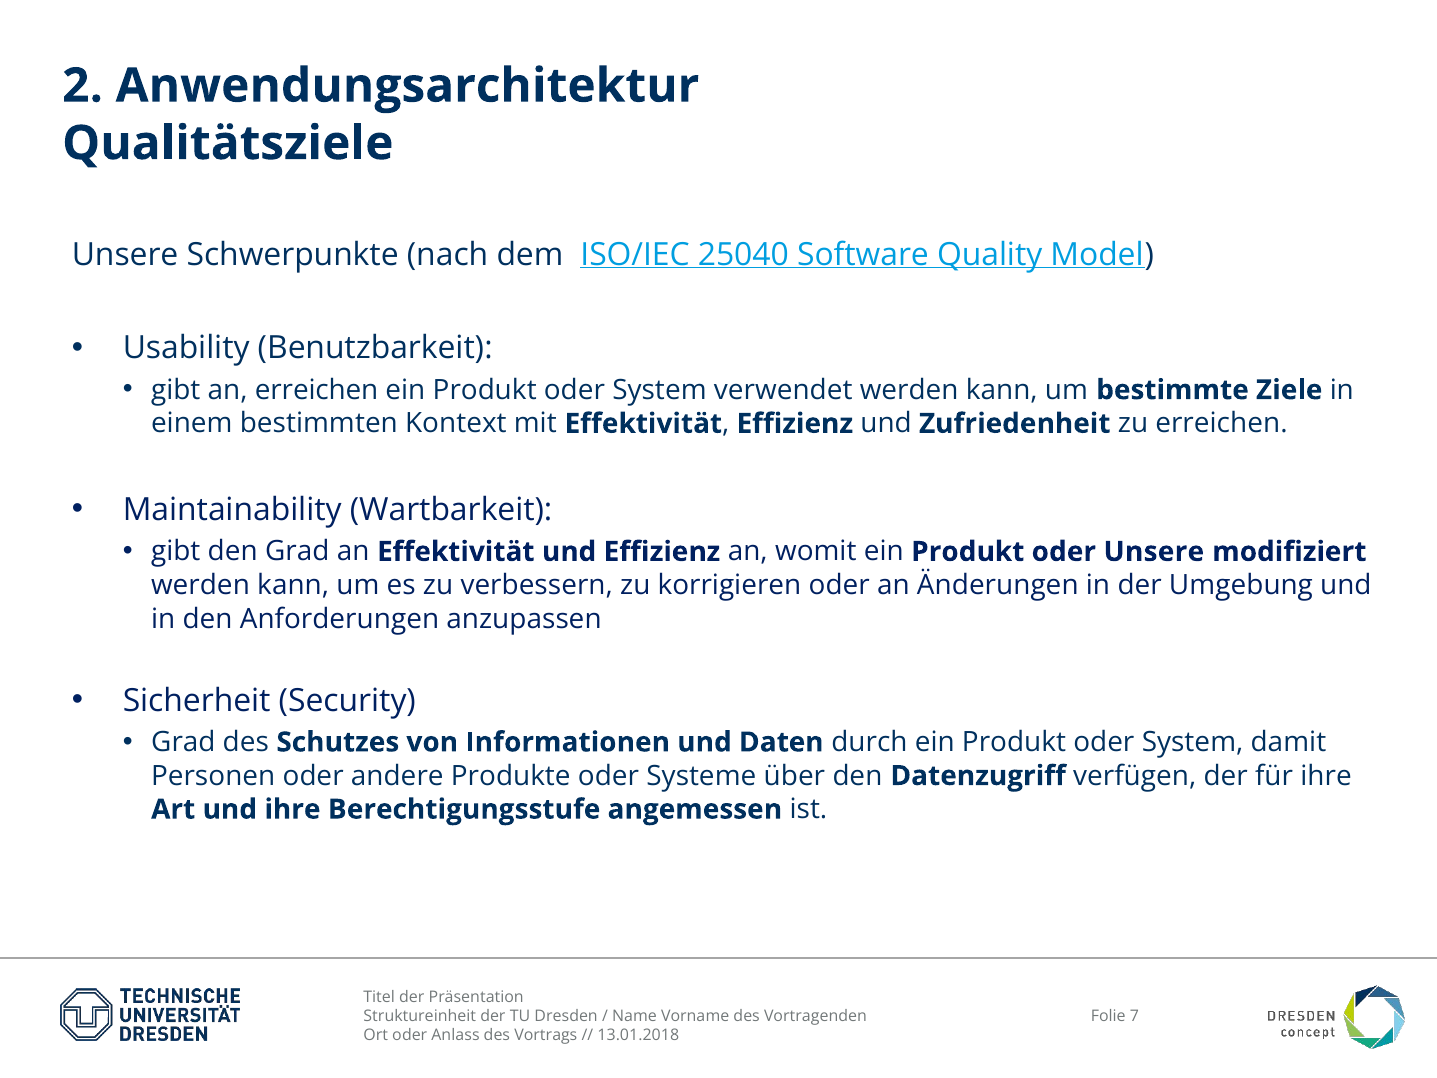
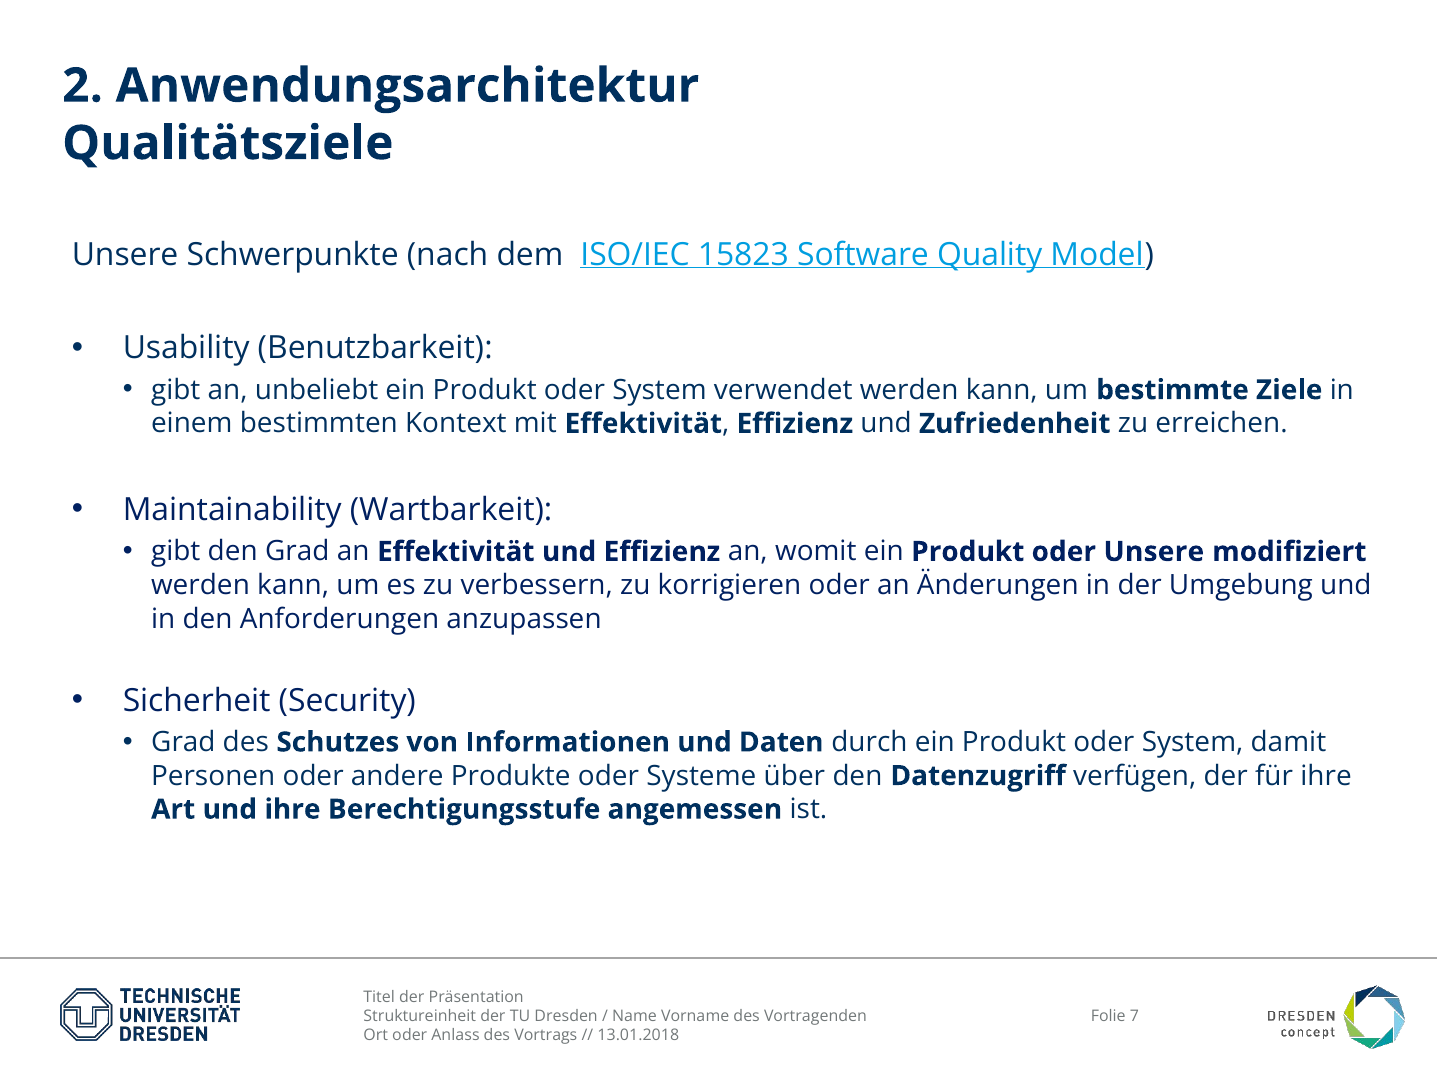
25040: 25040 -> 15823
an erreichen: erreichen -> unbeliebt
